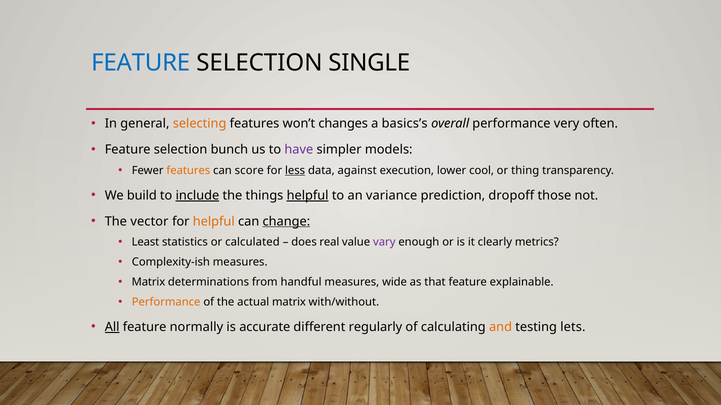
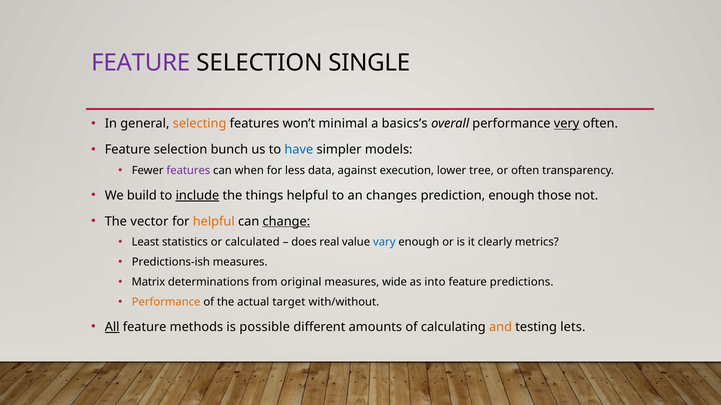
FEATURE at (141, 63) colour: blue -> purple
changes: changes -> minimal
very underline: none -> present
have colour: purple -> blue
features at (188, 171) colour: orange -> purple
score: score -> when
less underline: present -> none
cool: cool -> tree
or thing: thing -> often
helpful at (308, 196) underline: present -> none
variance: variance -> changes
prediction dropoff: dropoff -> enough
vary colour: purple -> blue
Complexity-ish: Complexity-ish -> Predictions-ish
handful: handful -> original
that: that -> into
explainable: explainable -> predictions
actual matrix: matrix -> target
normally: normally -> methods
accurate: accurate -> possible
regularly: regularly -> amounts
